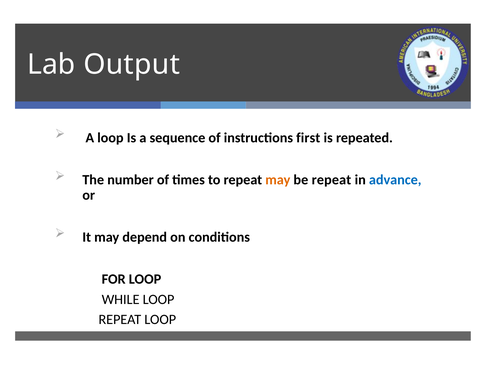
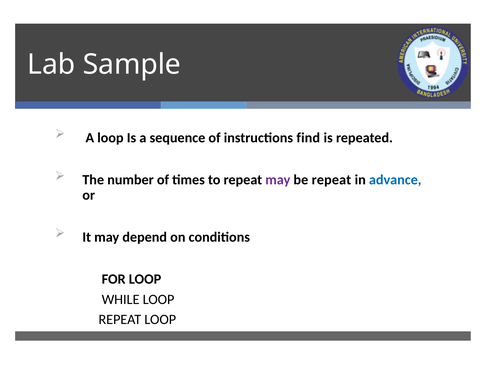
Output: Output -> Sample
first: first -> find
may at (278, 180) colour: orange -> purple
